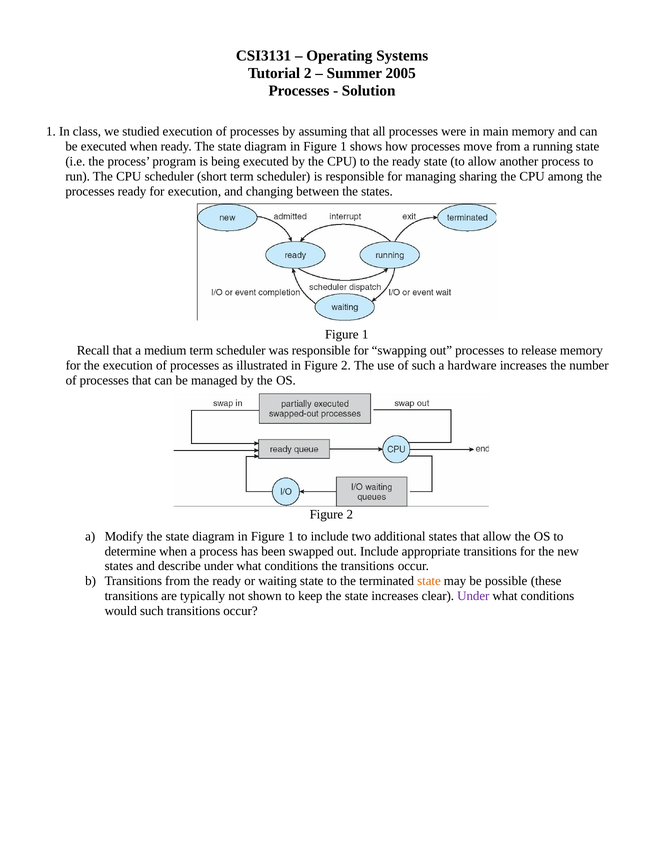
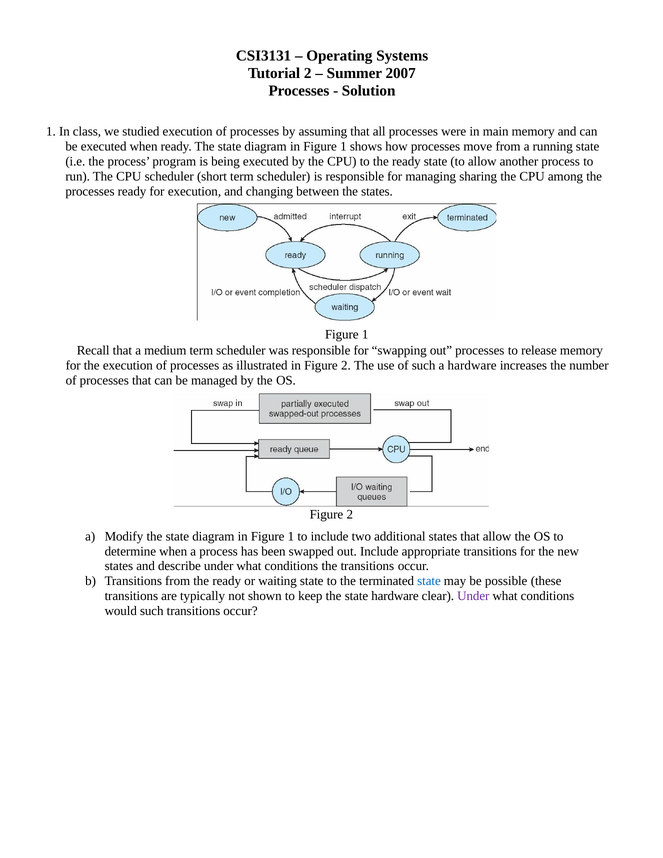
2005: 2005 -> 2007
state at (429, 581) colour: orange -> blue
state increases: increases -> hardware
